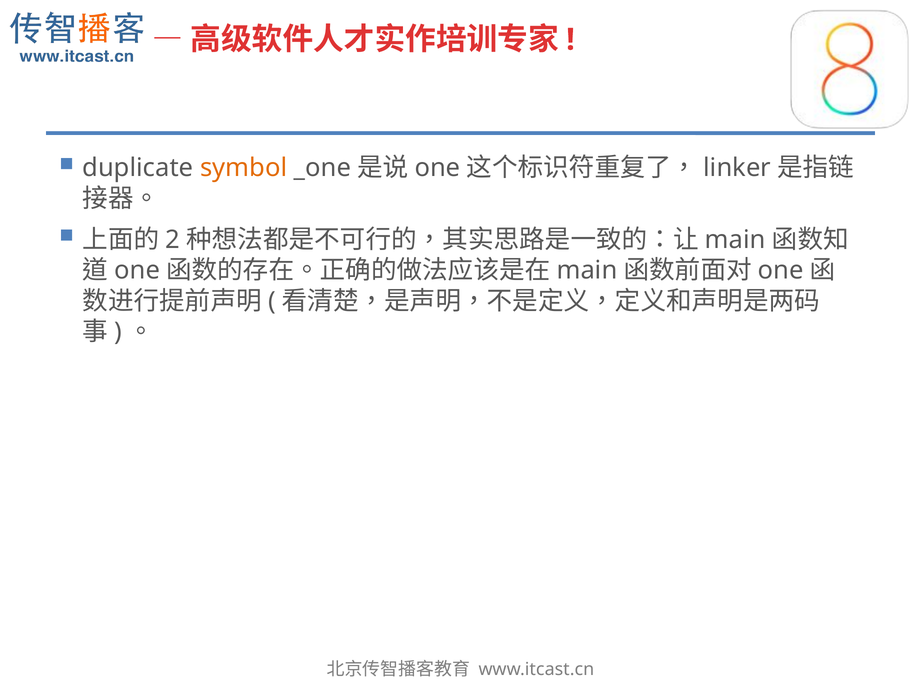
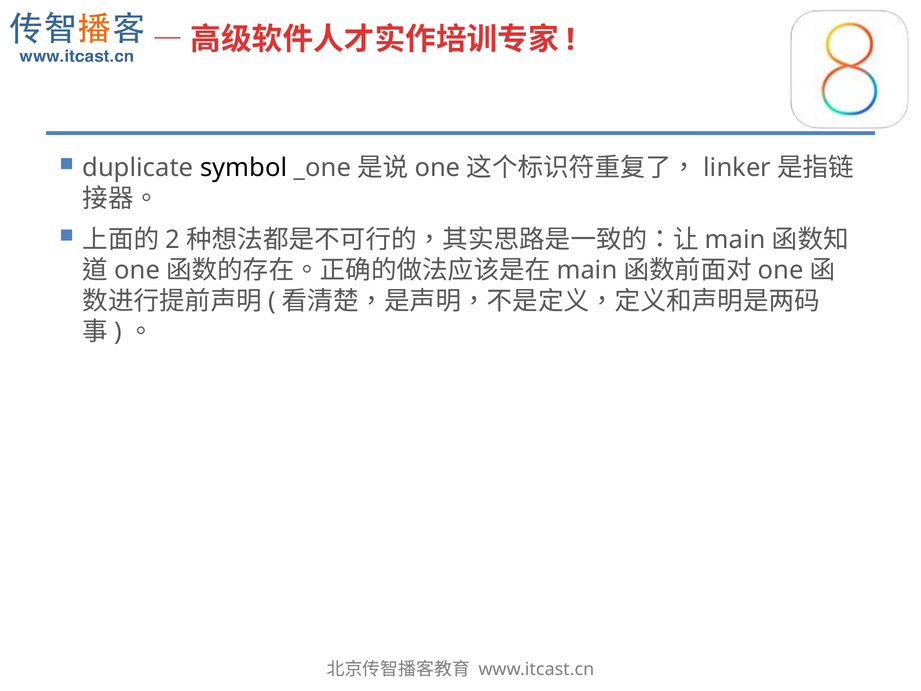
symbol colour: orange -> black
